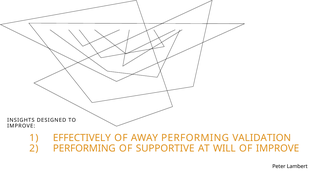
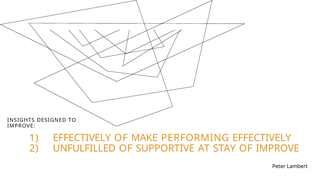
AWAY: AWAY -> MAKE
PERFORMING VALIDATION: VALIDATION -> EFFECTIVELY
2 PERFORMING: PERFORMING -> UNFULFILLED
WILL: WILL -> STAY
